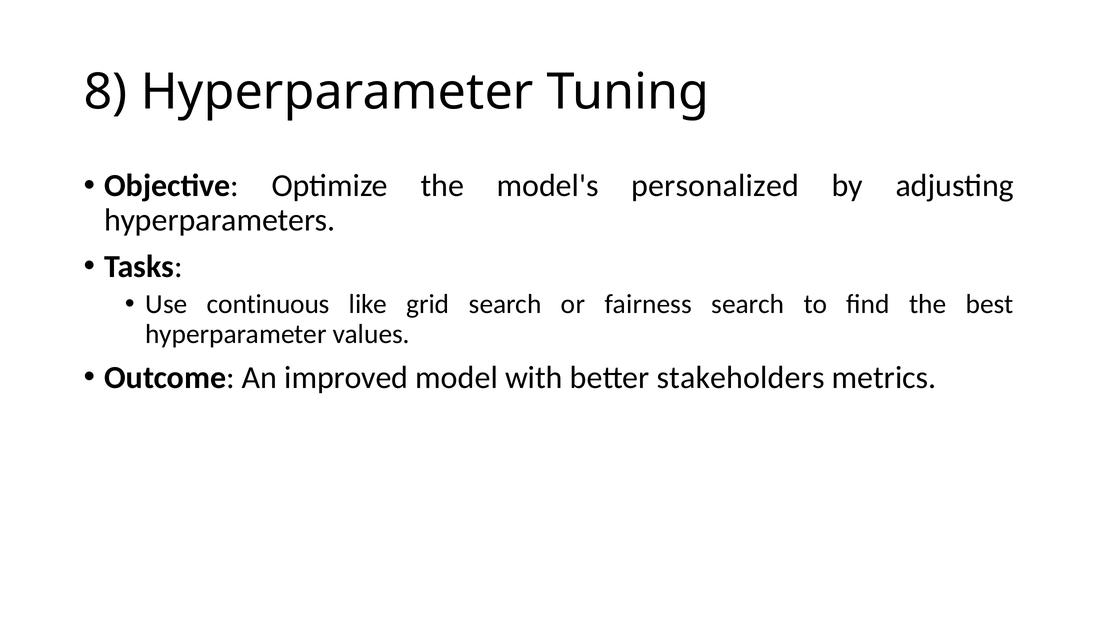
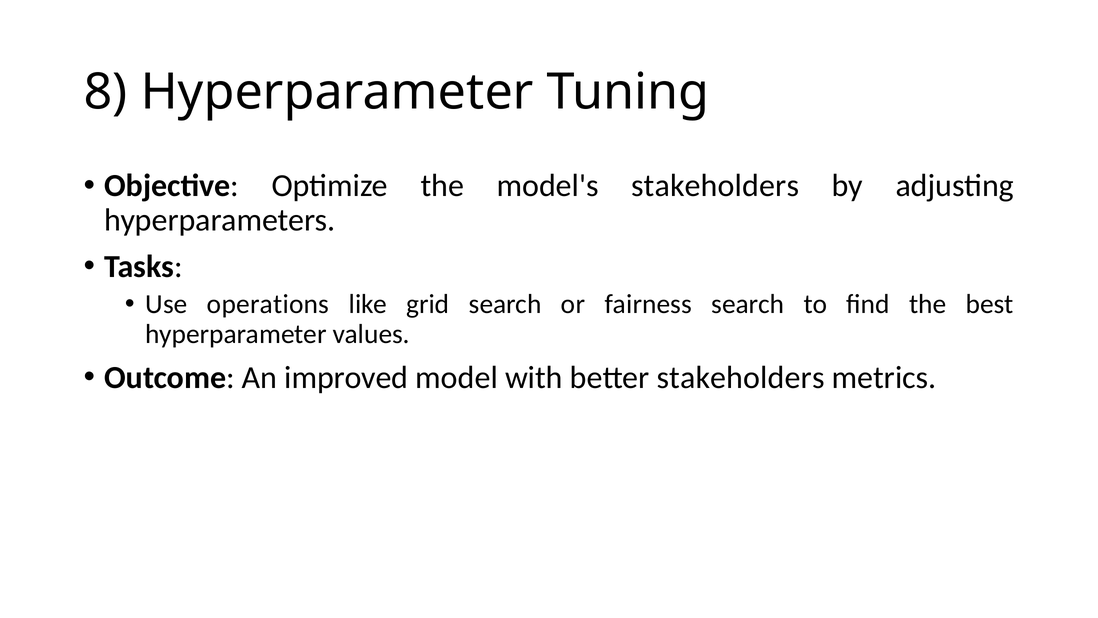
model's personalized: personalized -> stakeholders
continuous: continuous -> operations
